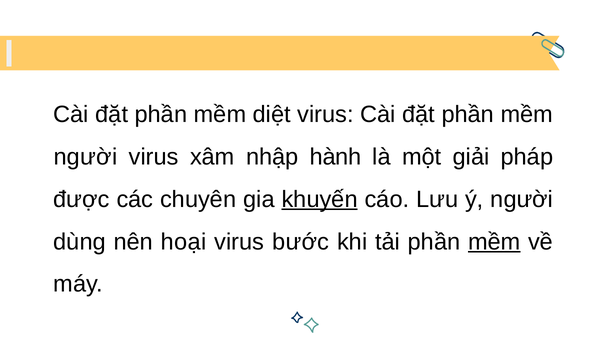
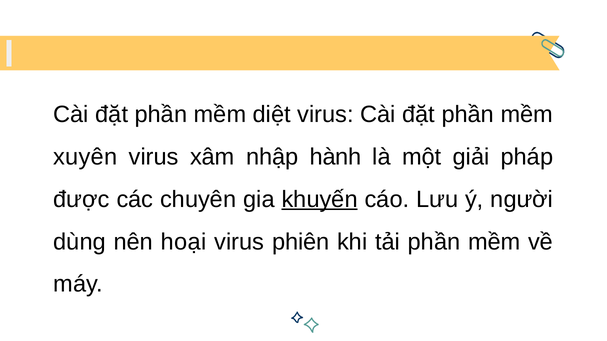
người at (85, 157): người -> xuyên
bước: bước -> phiên
mềm at (494, 242) underline: present -> none
